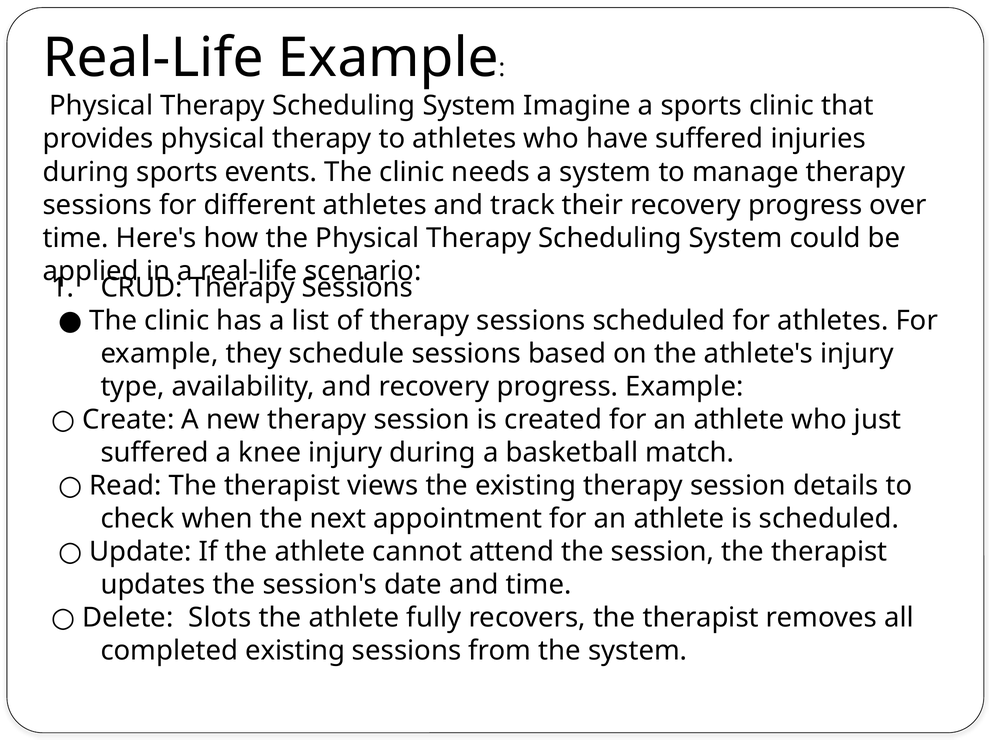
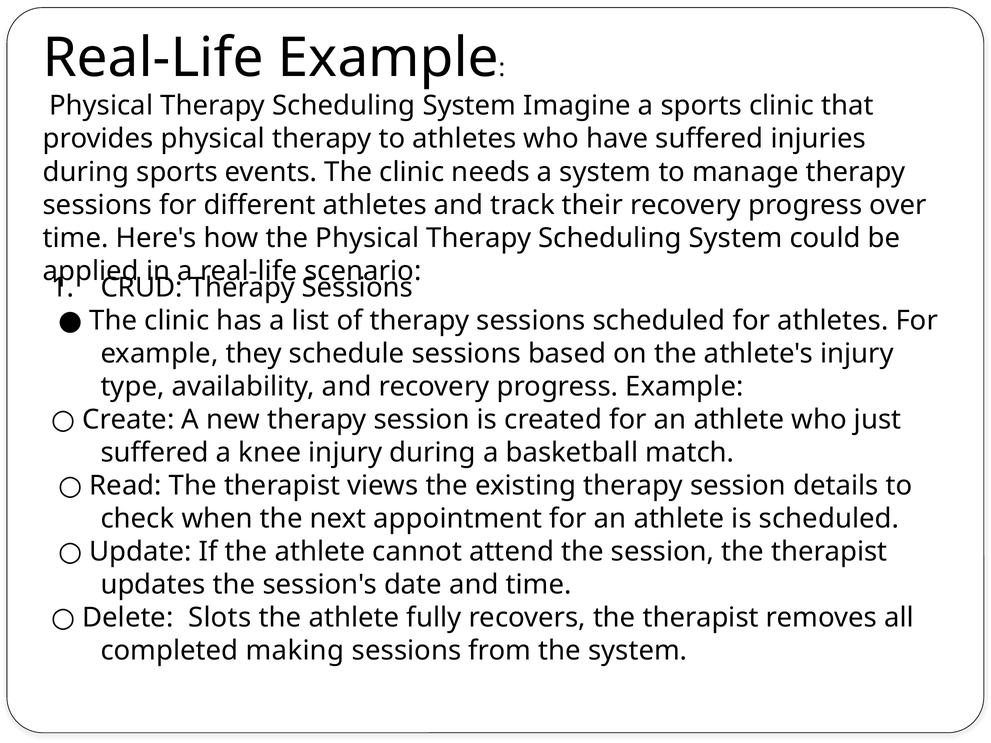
completed existing: existing -> making
